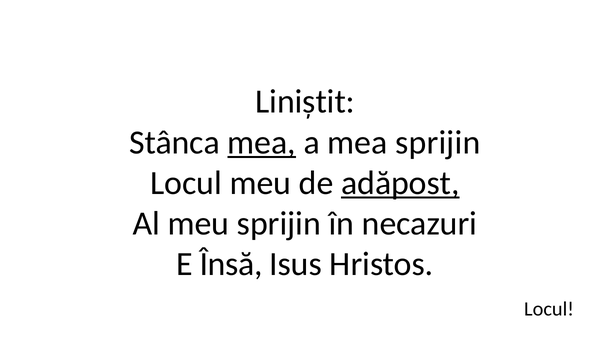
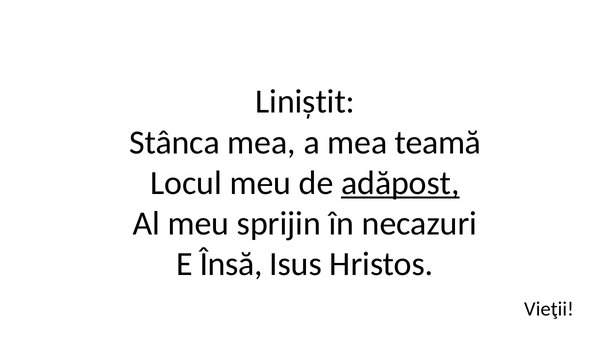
mea at (262, 142) underline: present -> none
mea sprijin: sprijin -> teamă
Locul at (549, 309): Locul -> Vieţii
